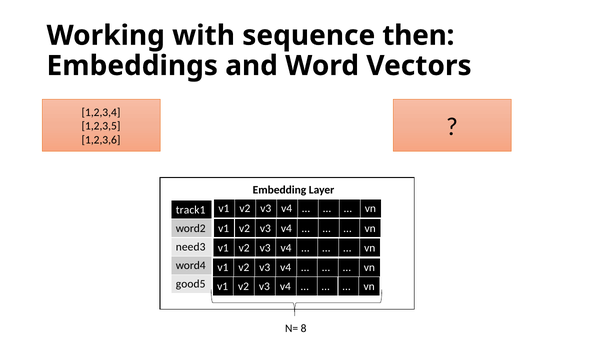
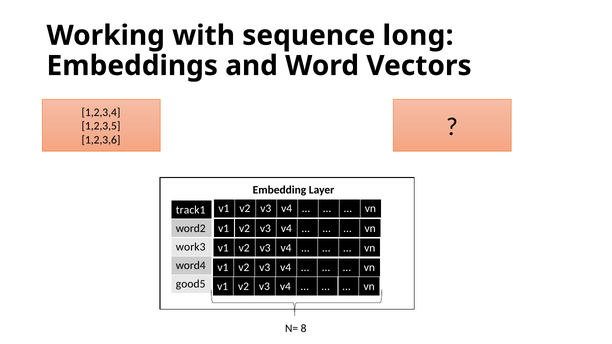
then: then -> long
need3: need3 -> work3
